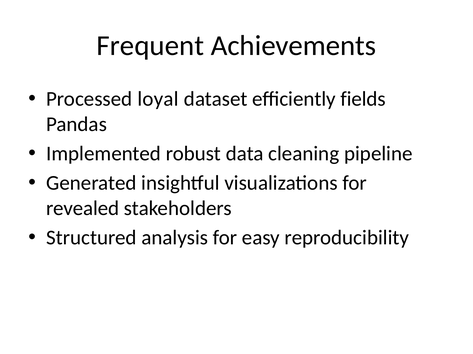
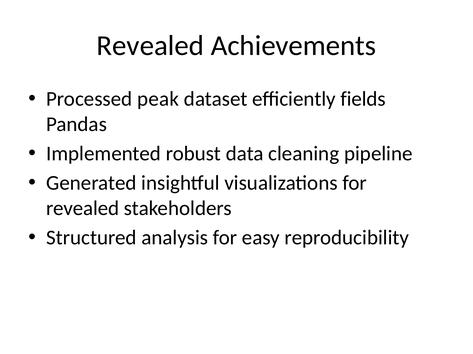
Frequent at (150, 46): Frequent -> Revealed
loyal: loyal -> peak
